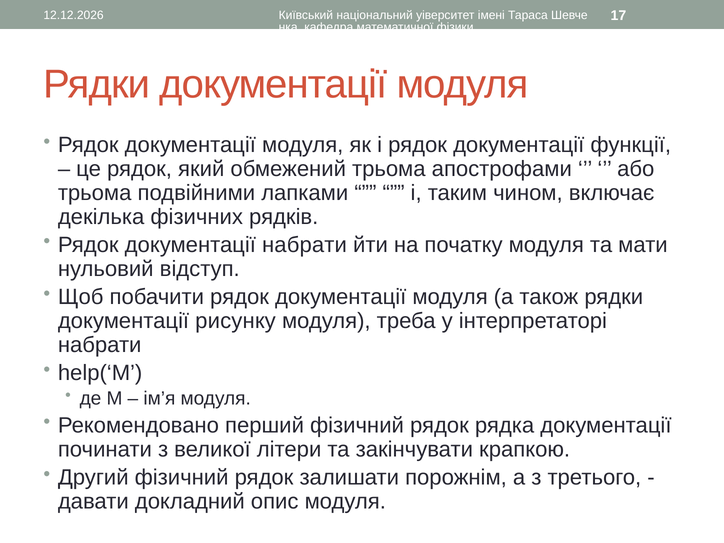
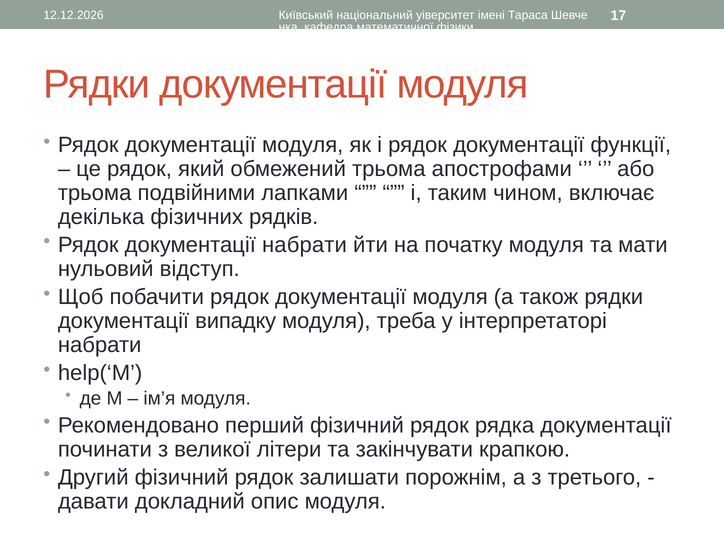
рисунку: рисунку -> випадку
